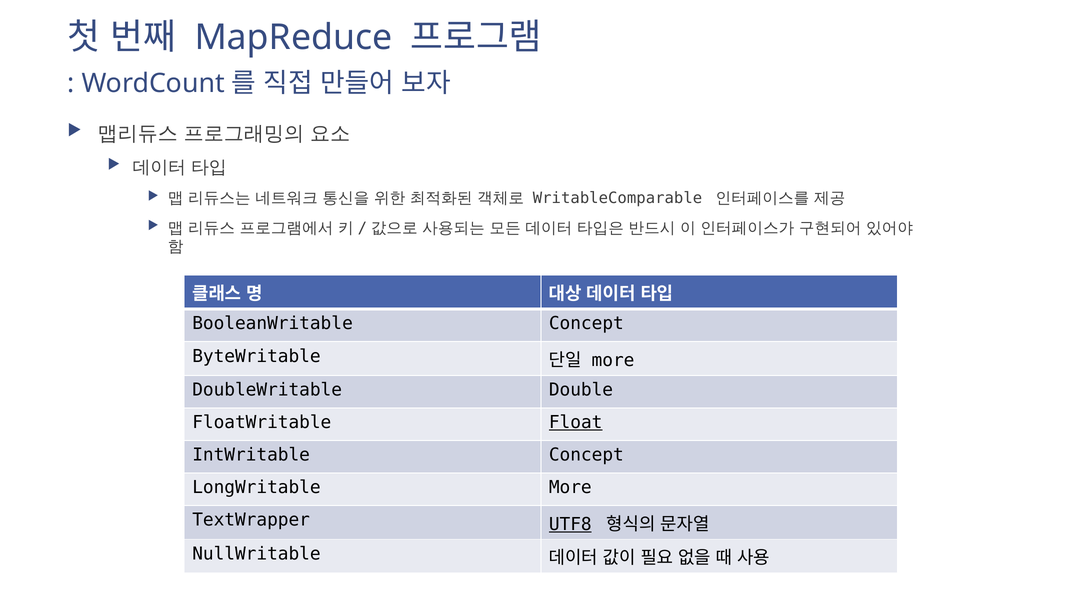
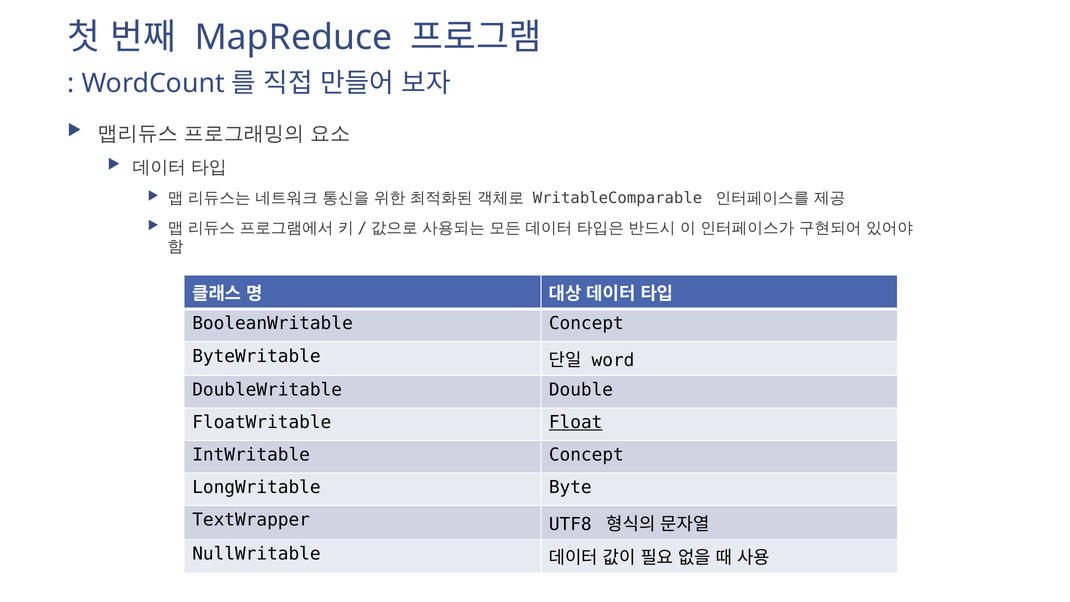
more at (613, 360): more -> word
LongWritable More: More -> Byte
UTF8 underline: present -> none
